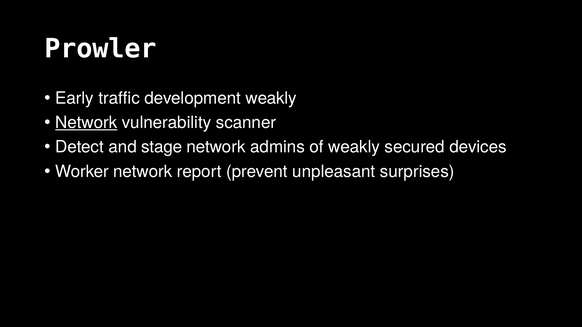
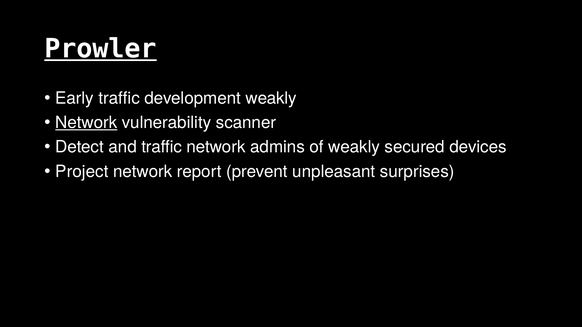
Prowler underline: none -> present
and stage: stage -> traffic
Worker: Worker -> Project
